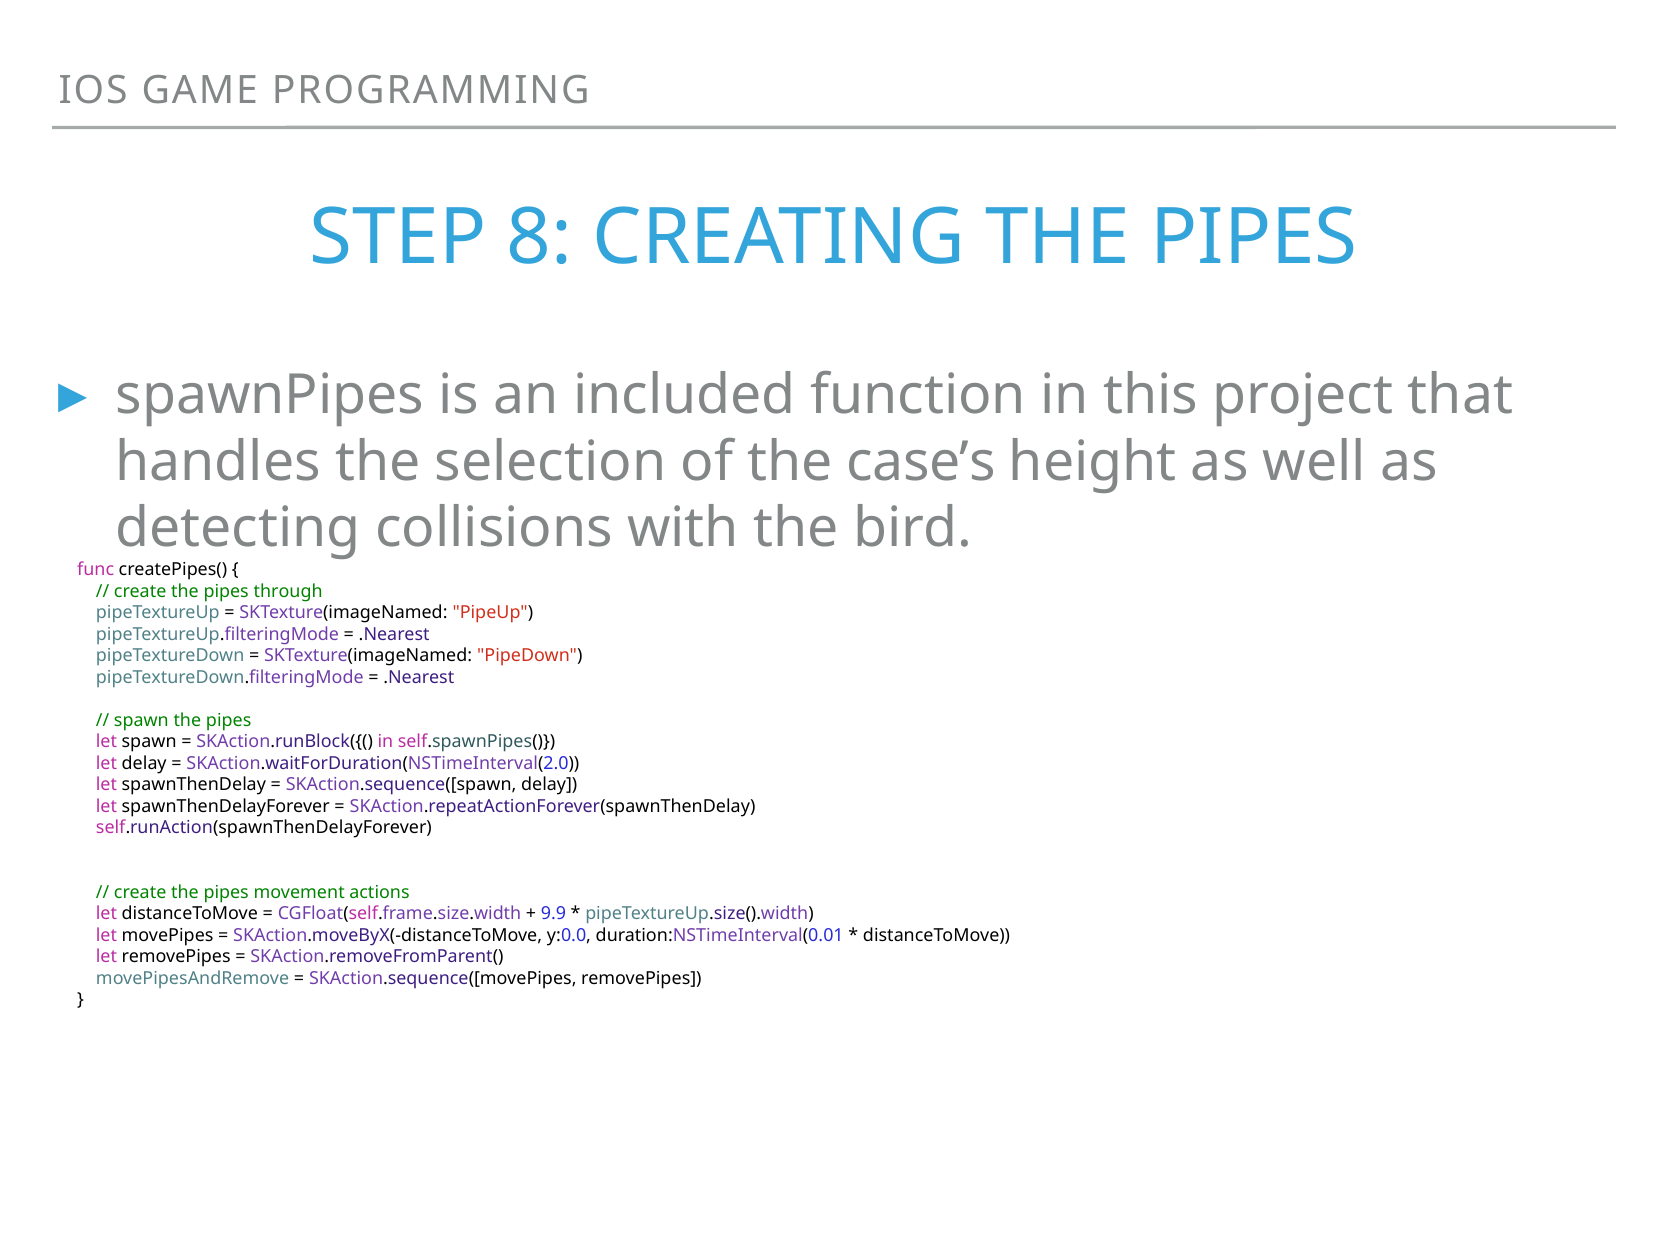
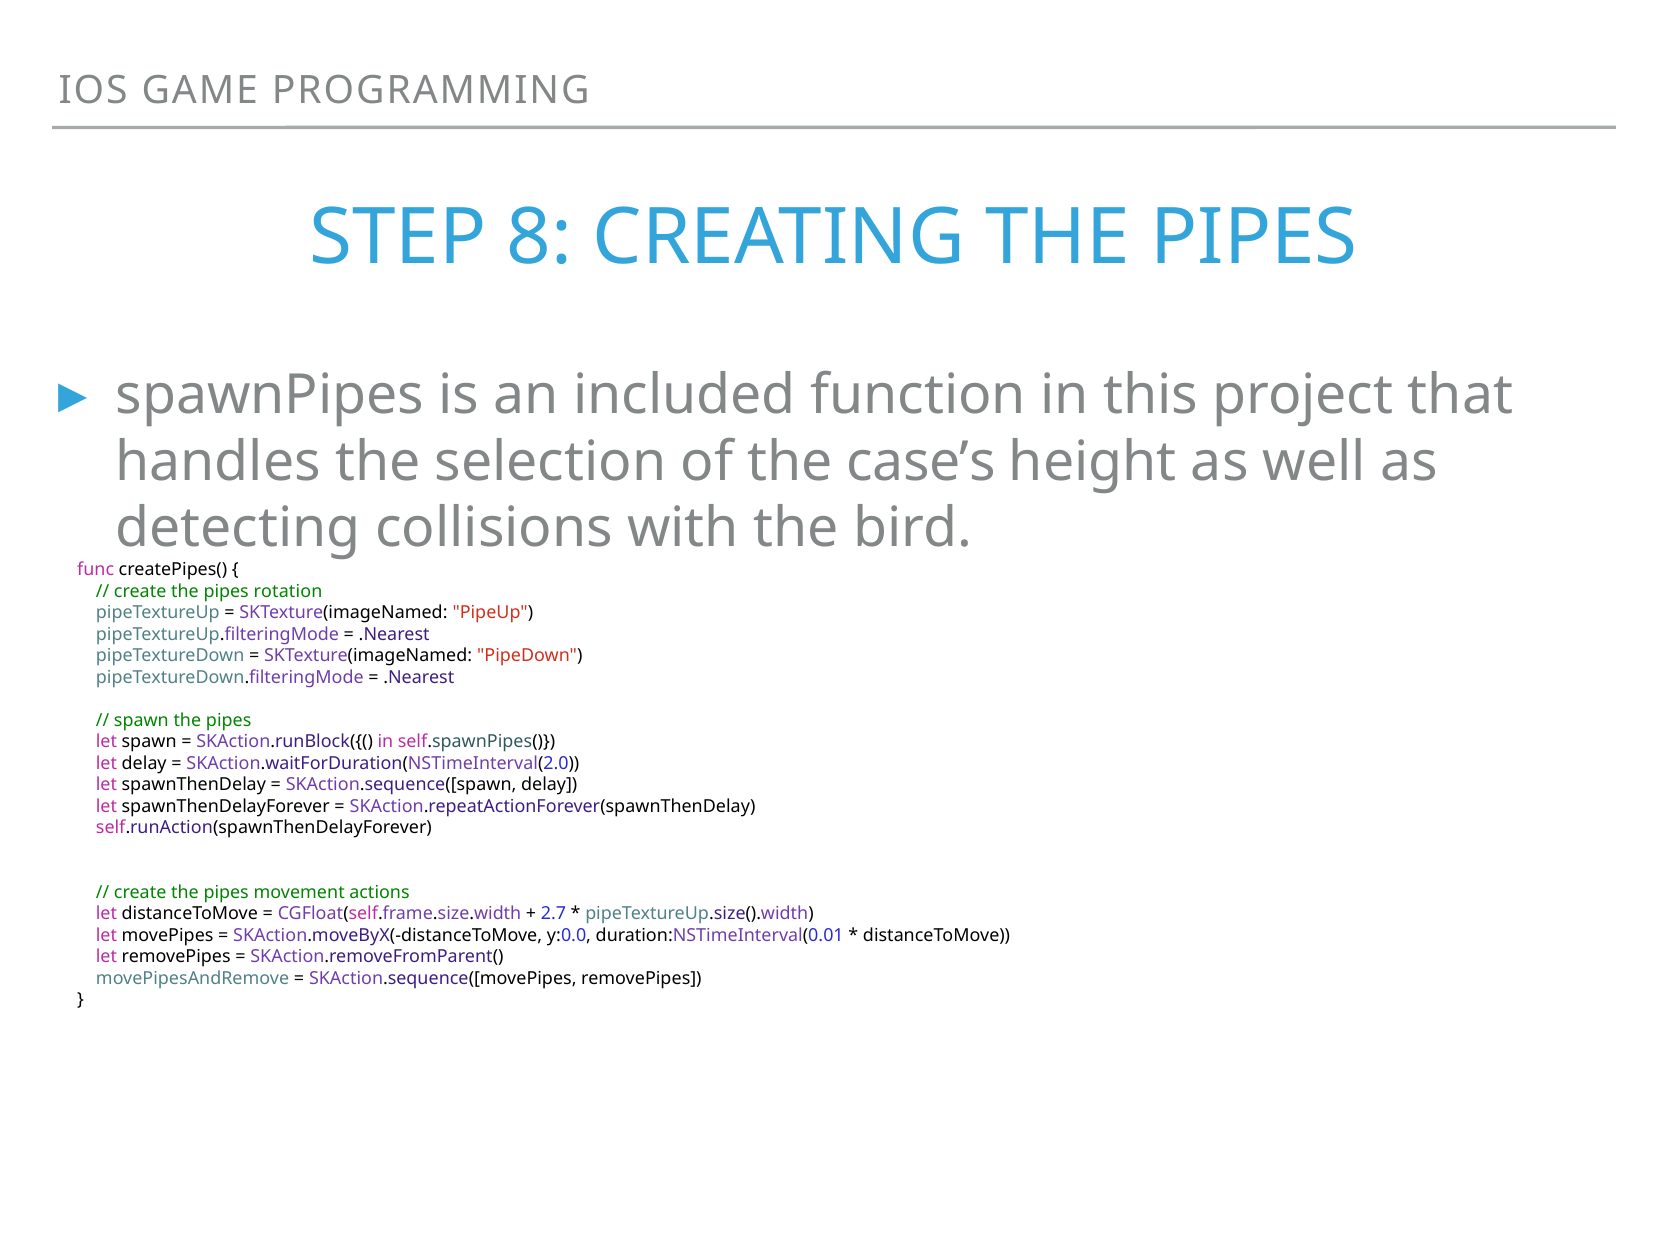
through: through -> rotation
9.9: 9.9 -> 2.7
